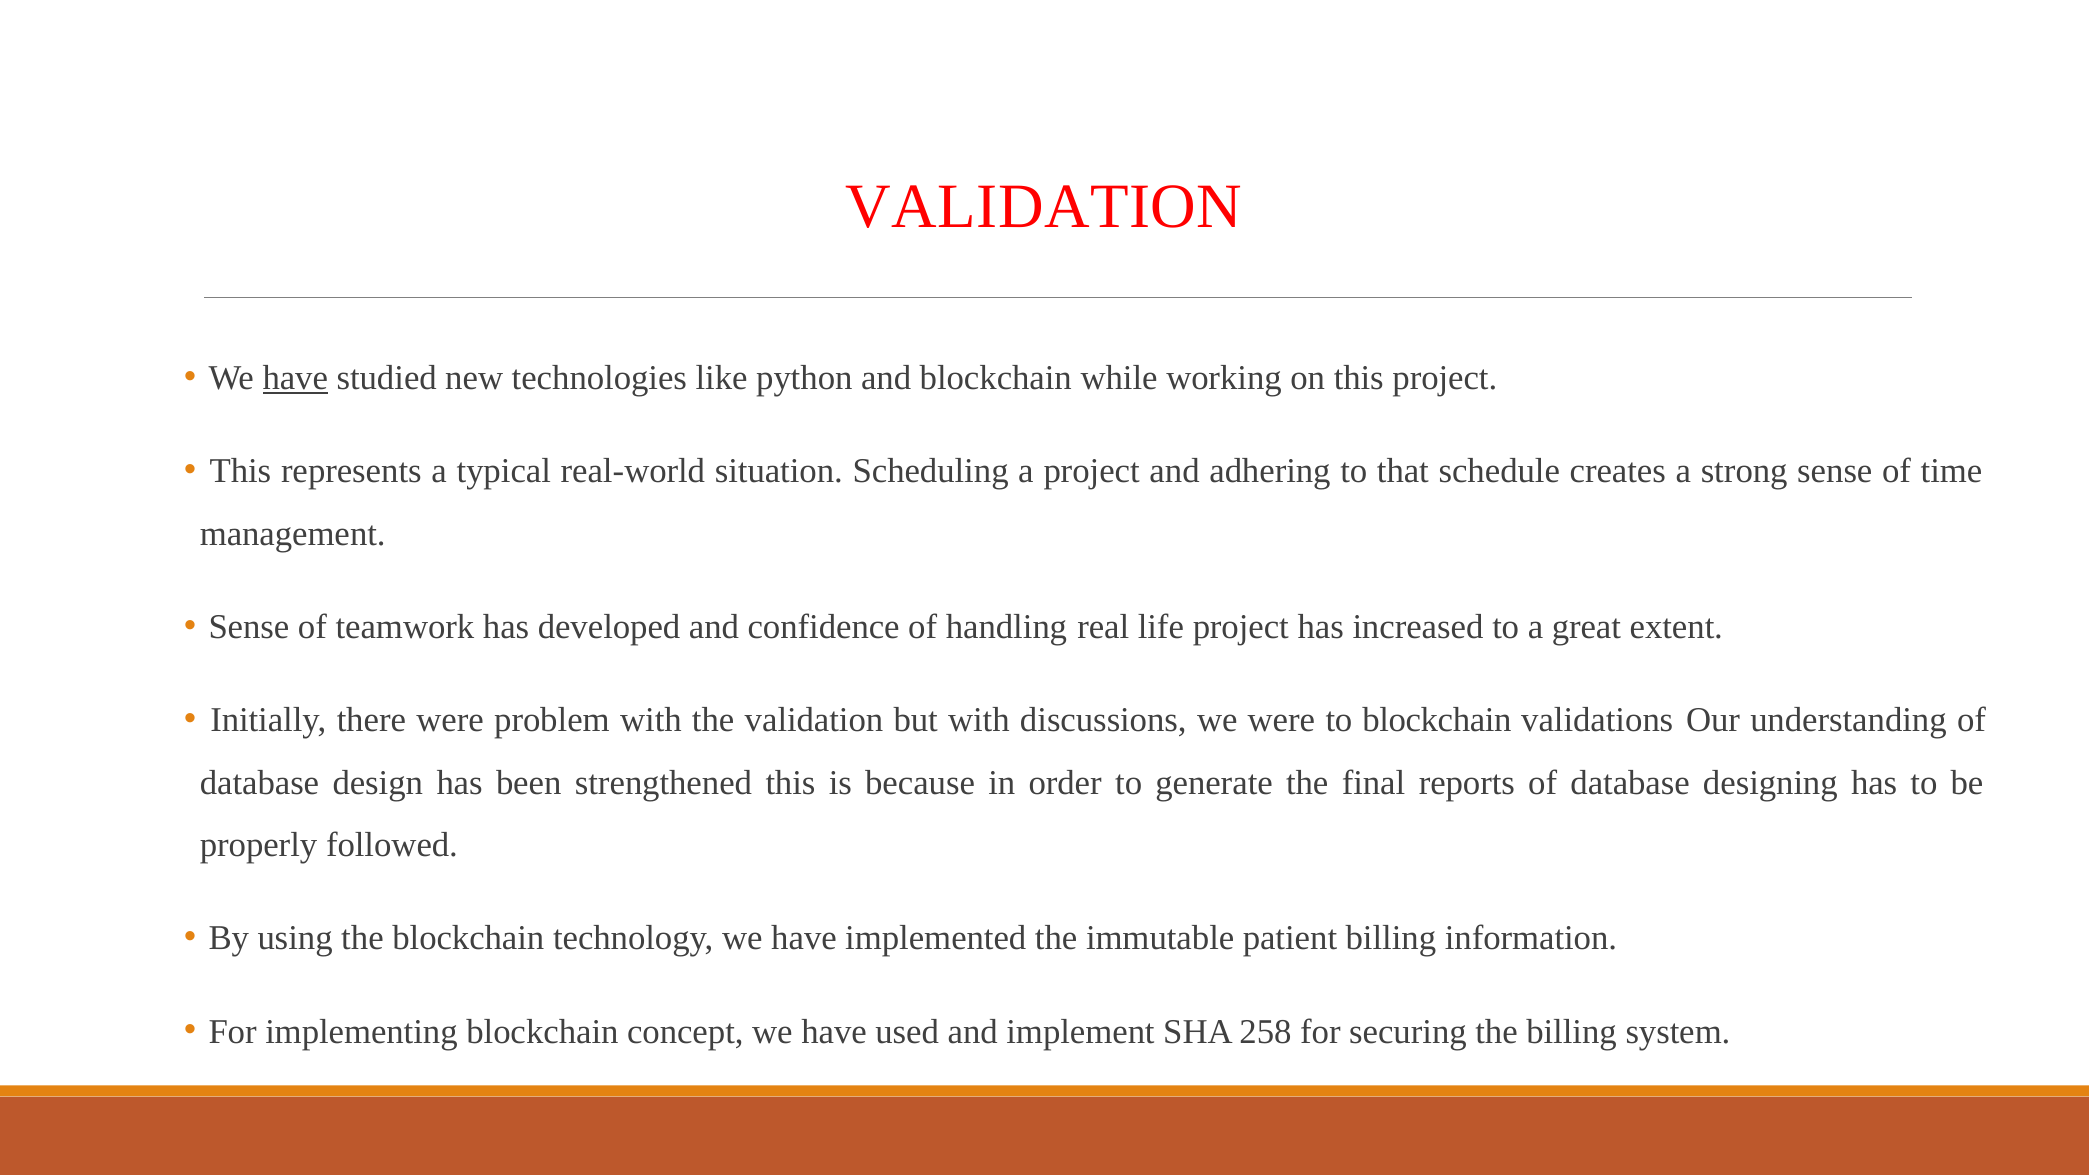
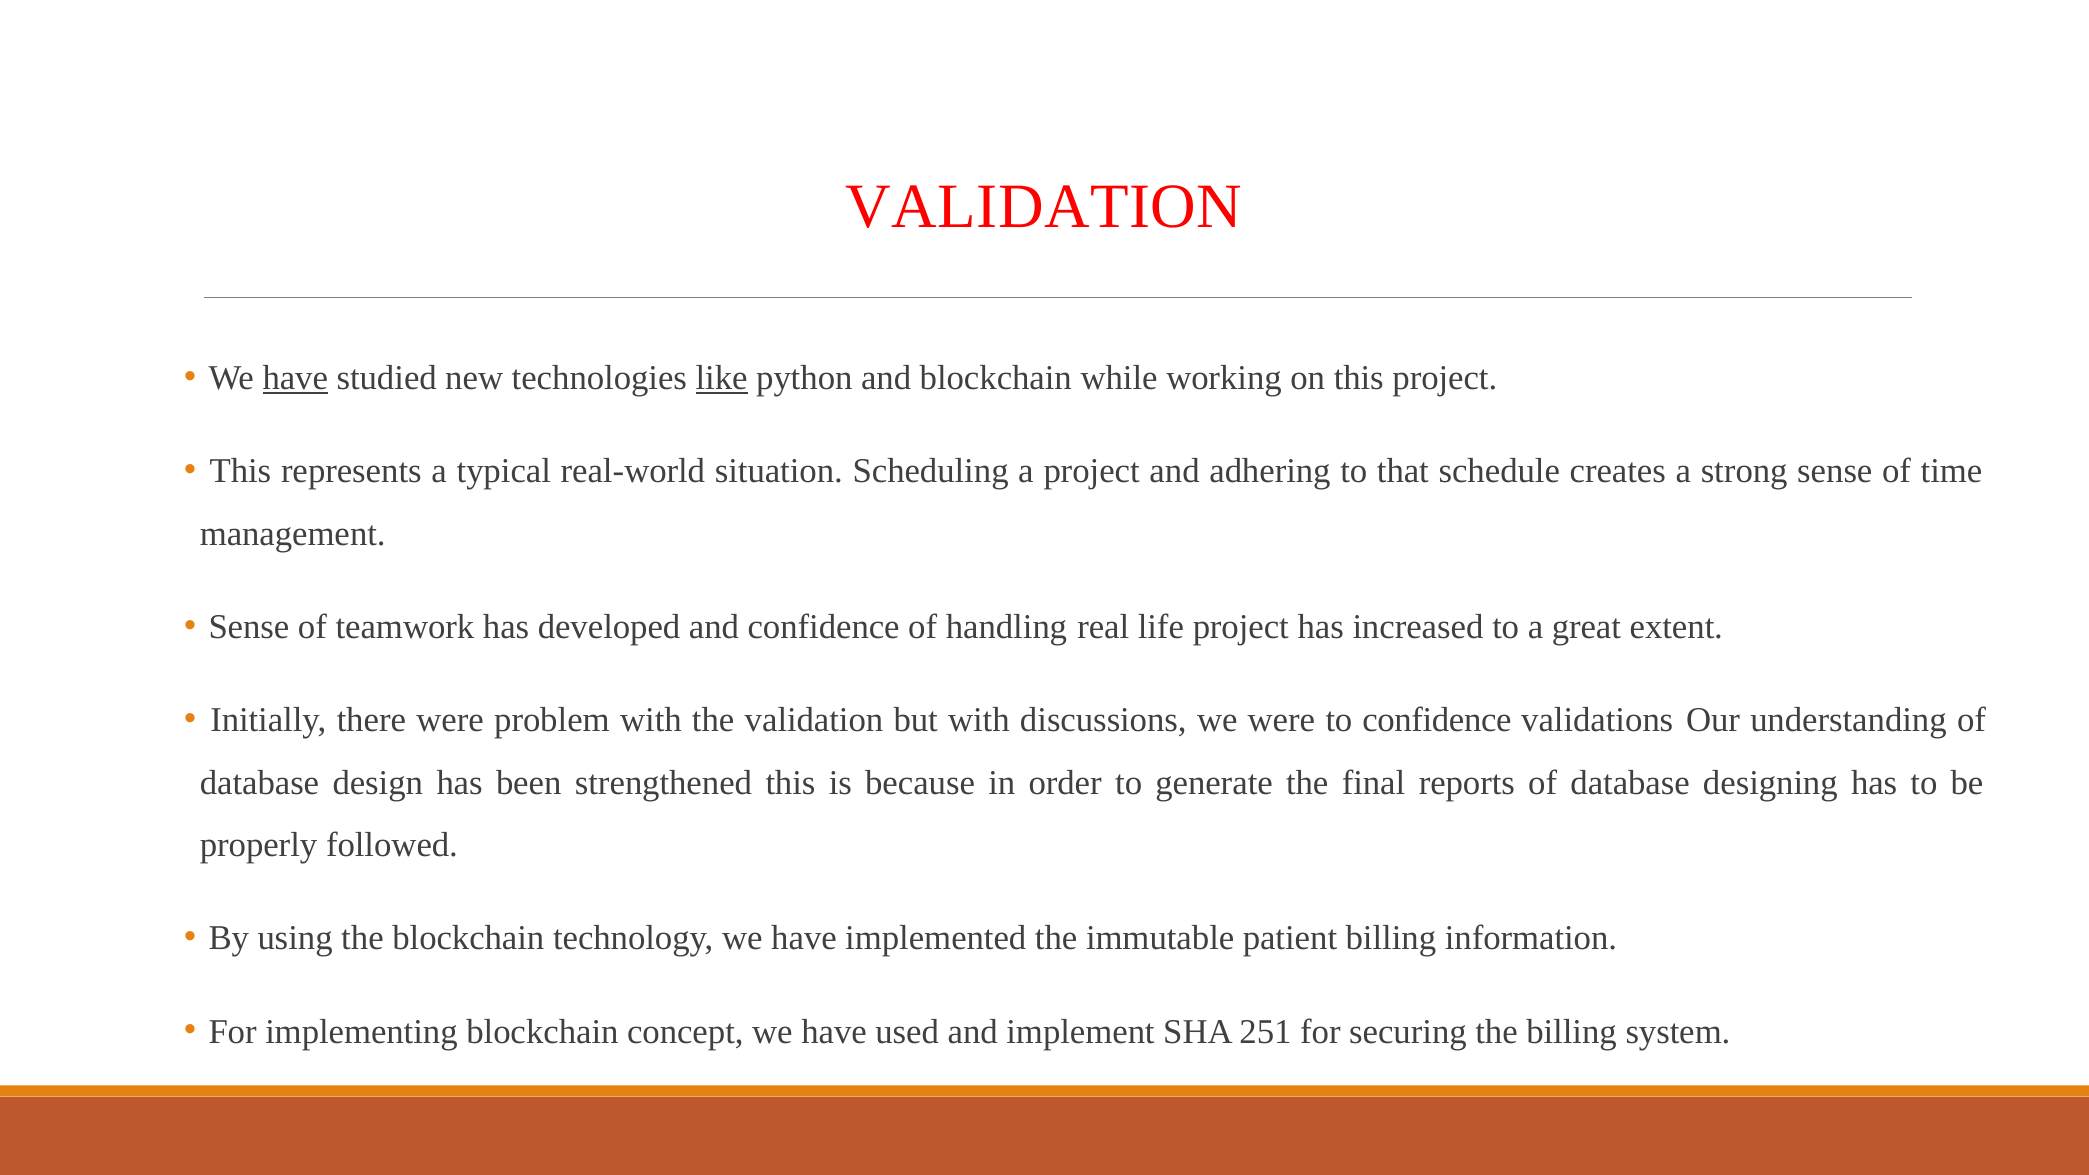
like underline: none -> present
to blockchain: blockchain -> confidence
258: 258 -> 251
